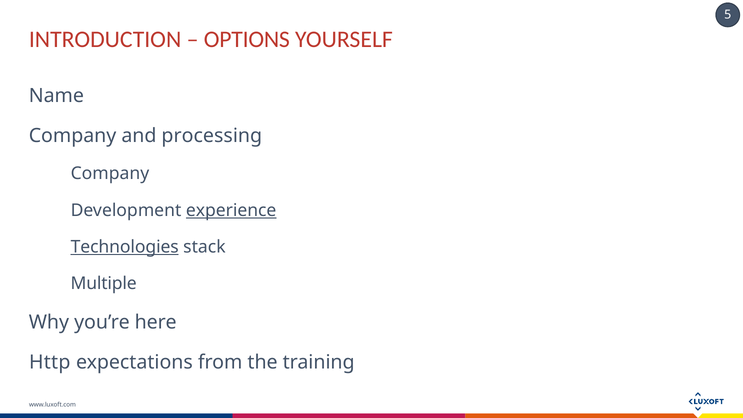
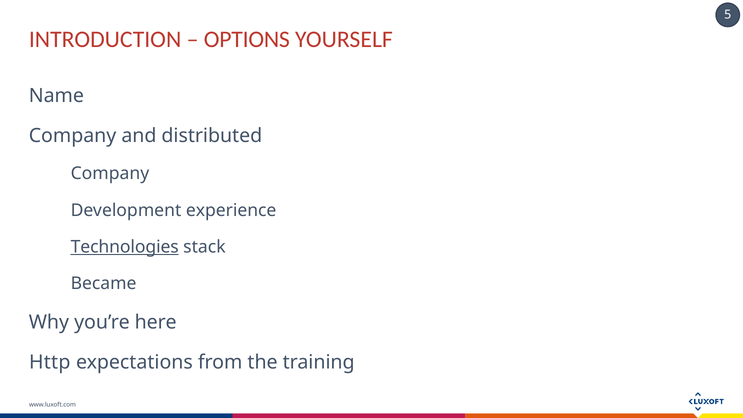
processing: processing -> distributed
experience underline: present -> none
Multiple: Multiple -> Became
